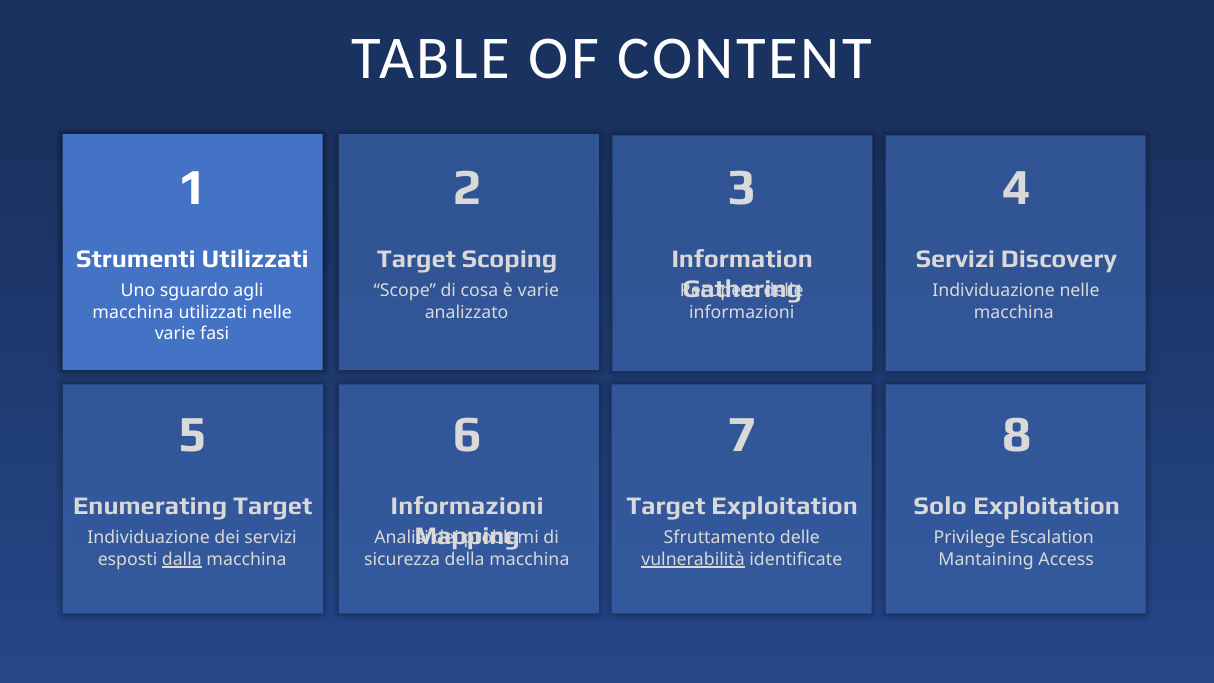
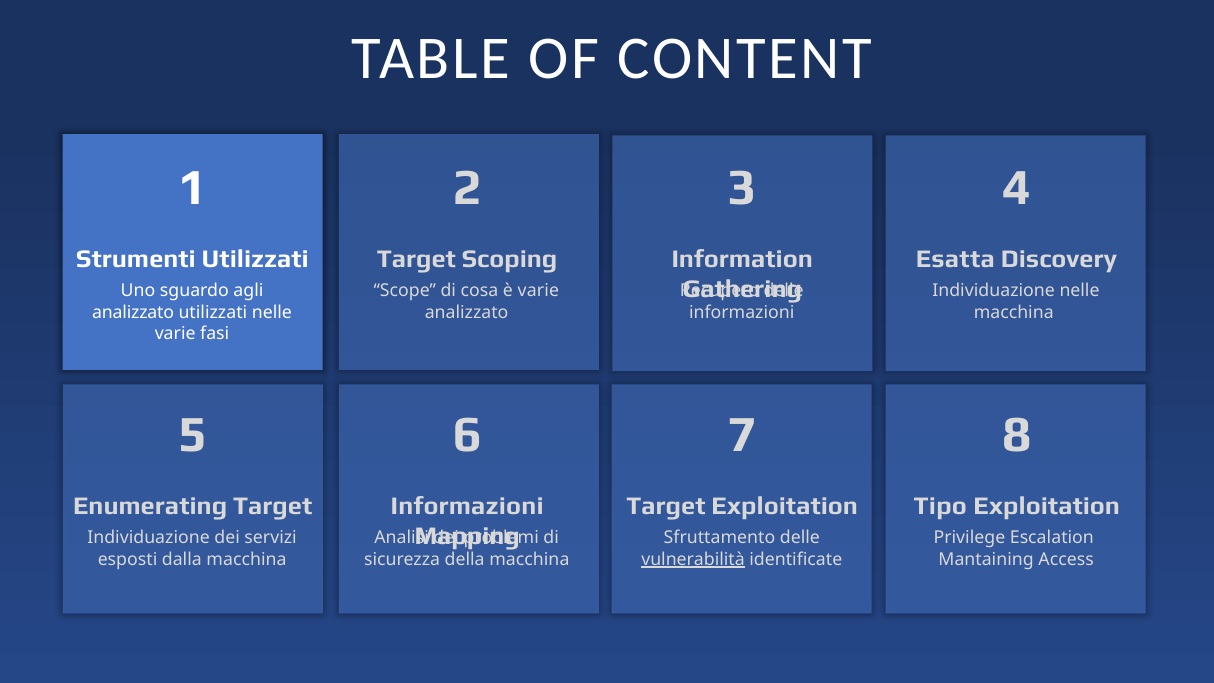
Servizi at (955, 259): Servizi -> Esatta
macchina at (133, 312): macchina -> analizzato
Solo: Solo -> Tipo
dalla underline: present -> none
